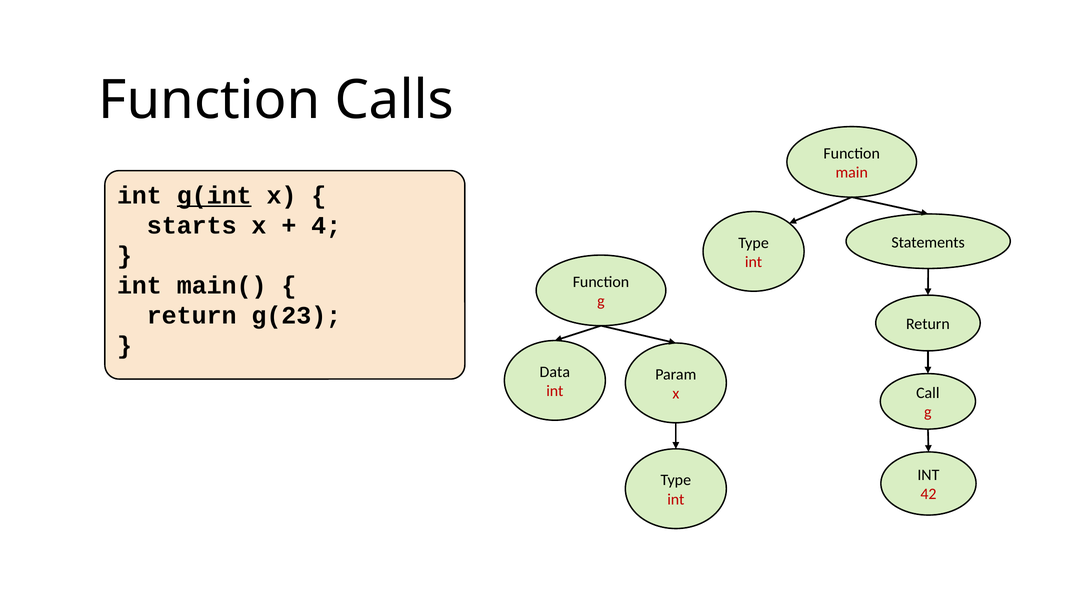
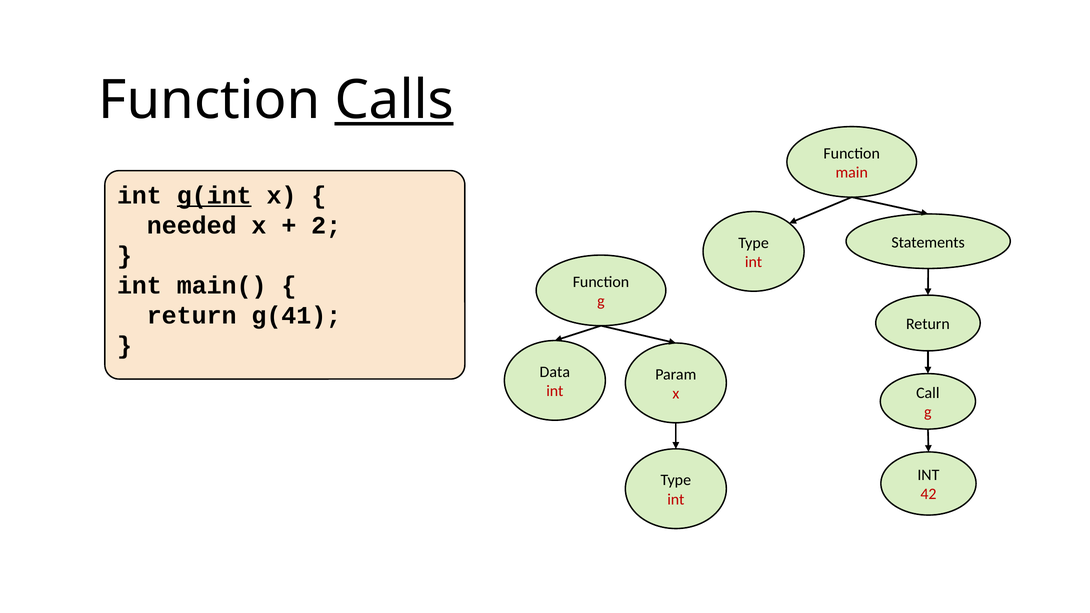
Calls underline: none -> present
starts: starts -> needed
4: 4 -> 2
g(23: g(23 -> g(41
